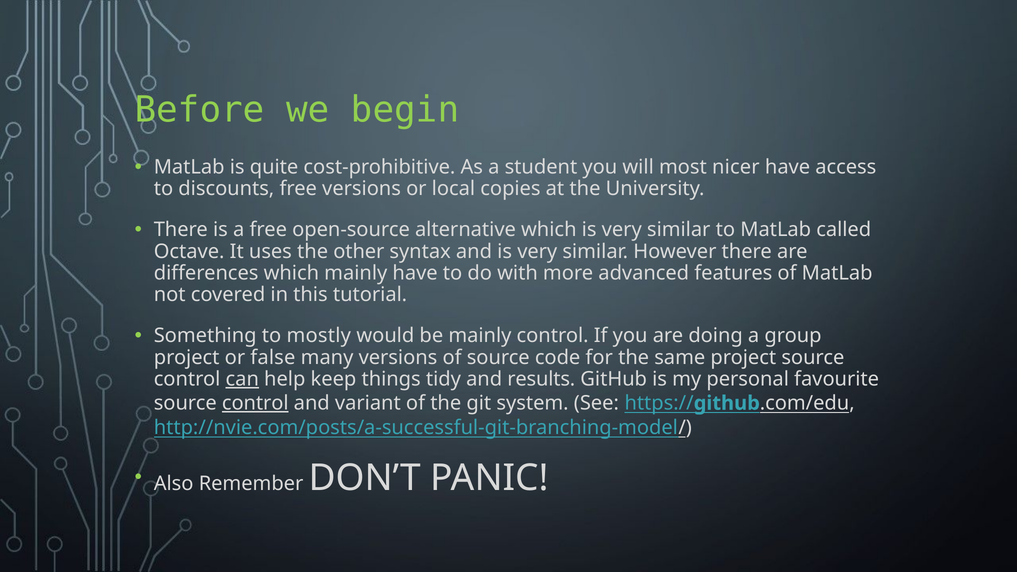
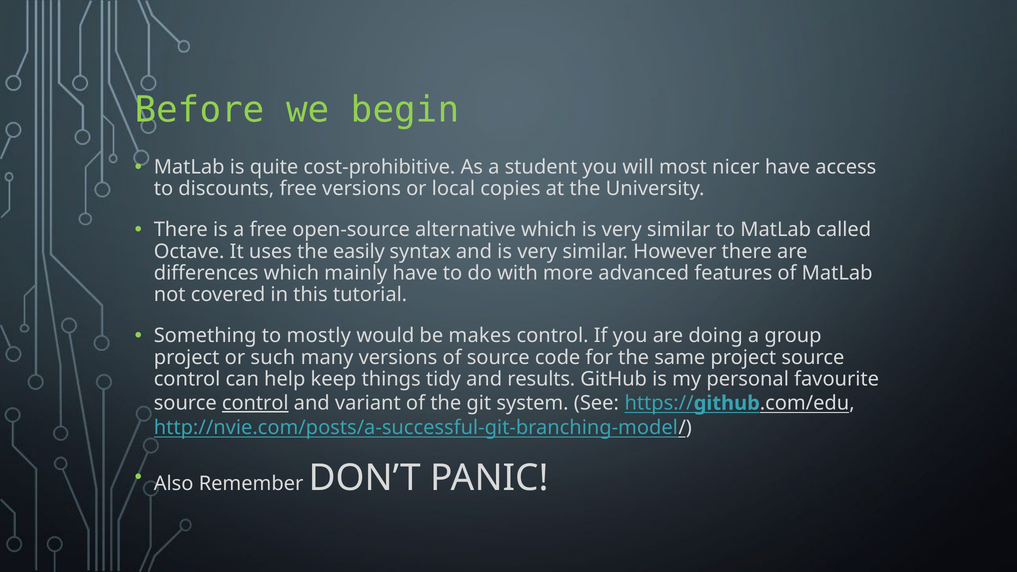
other: other -> easily
be mainly: mainly -> makes
false: false -> such
can underline: present -> none
